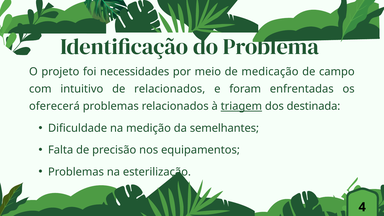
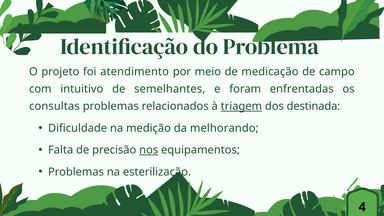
necessidades: necessidades -> atendimento
de relacionados: relacionados -> semelhantes
oferecerá: oferecerá -> consultas
semelhantes: semelhantes -> melhorando
nos underline: none -> present
